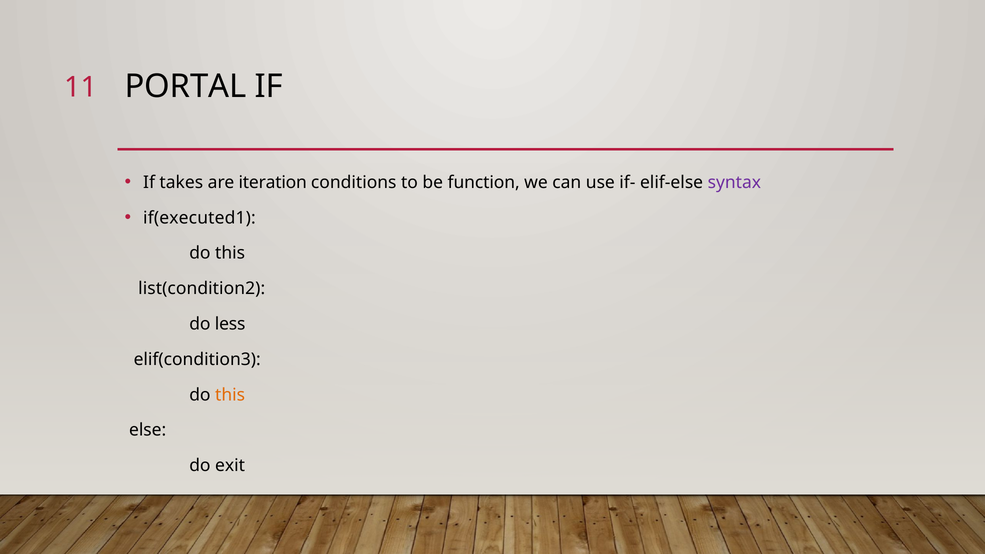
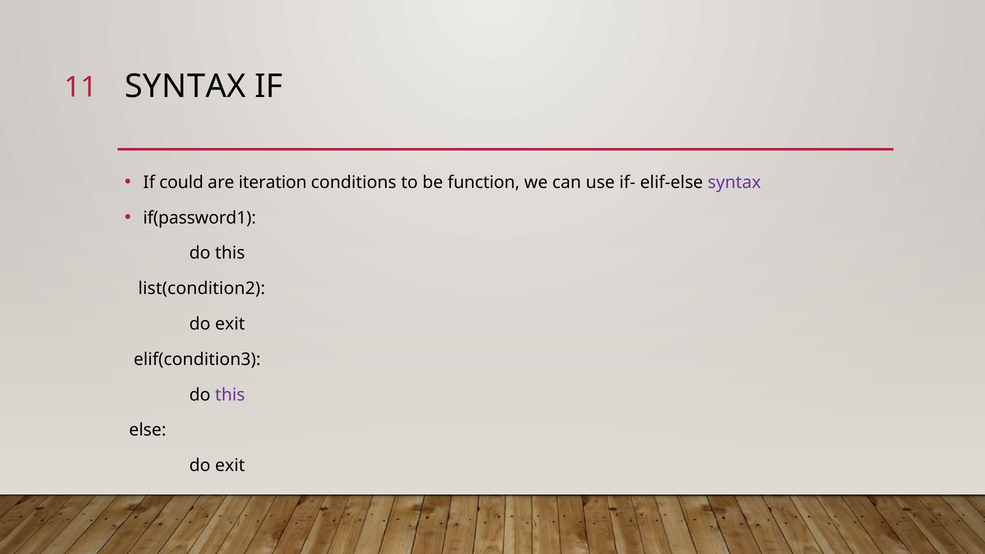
11 PORTAL: PORTAL -> SYNTAX
takes: takes -> could
if(executed1: if(executed1 -> if(password1
less at (230, 324): less -> exit
this at (230, 395) colour: orange -> purple
